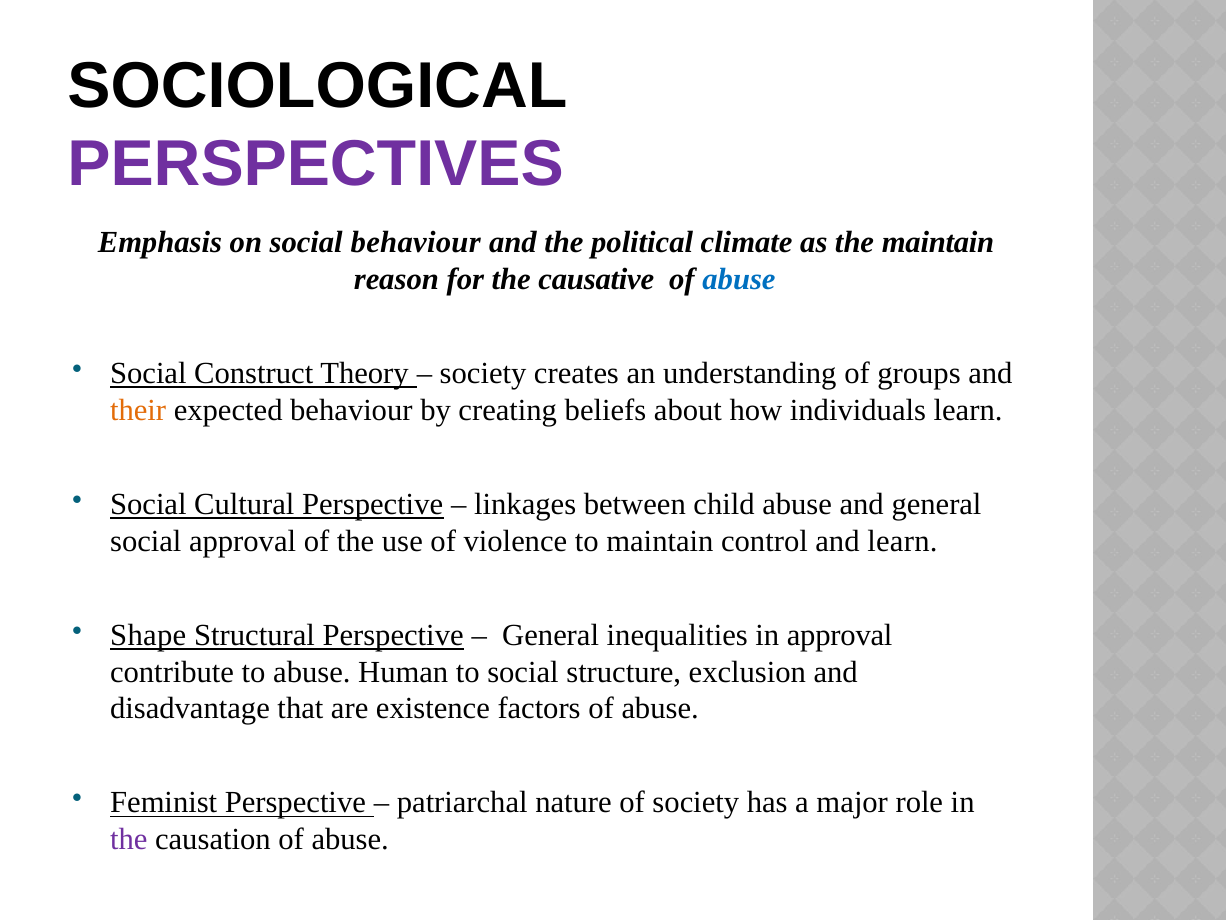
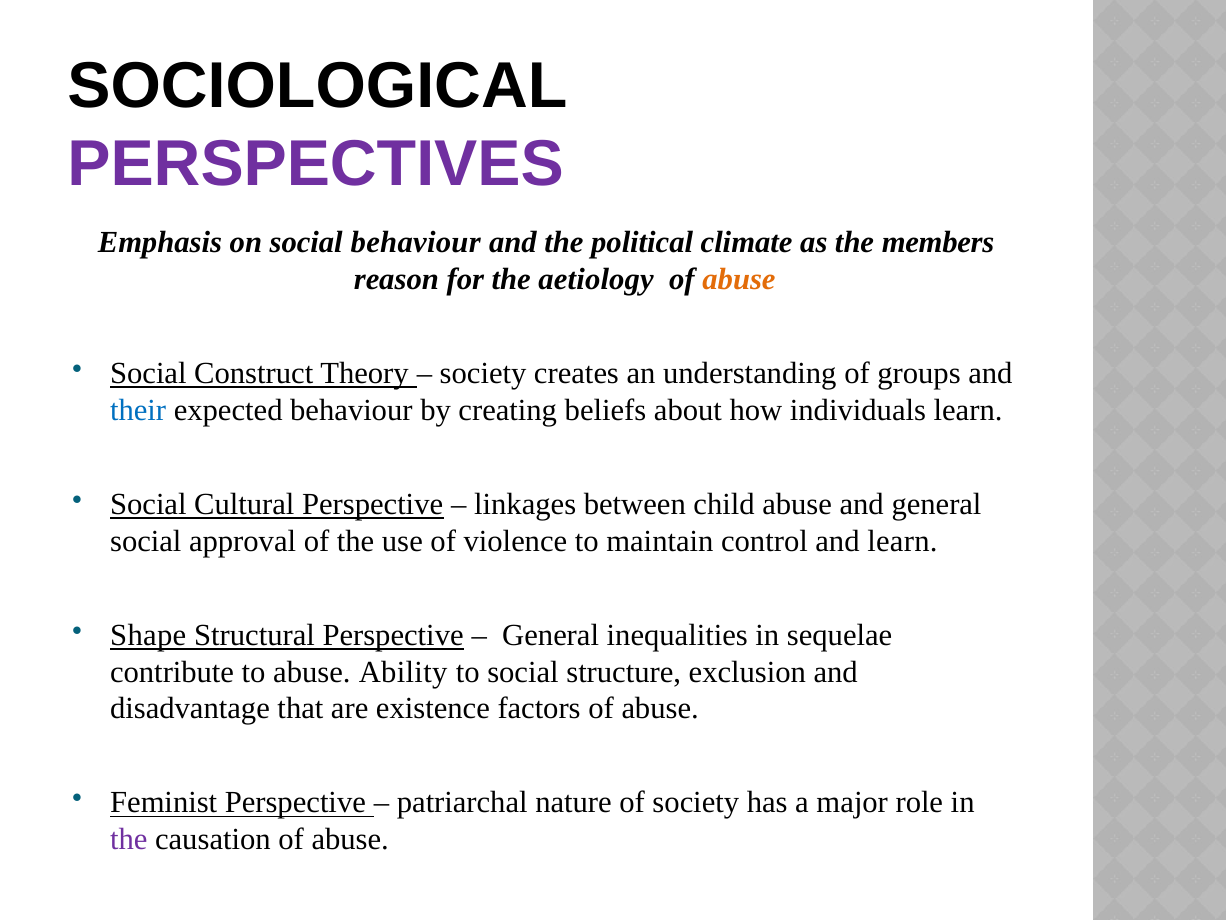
the maintain: maintain -> members
causative: causative -> aetiology
abuse at (739, 279) colour: blue -> orange
their colour: orange -> blue
in approval: approval -> sequelae
Human: Human -> Ability
